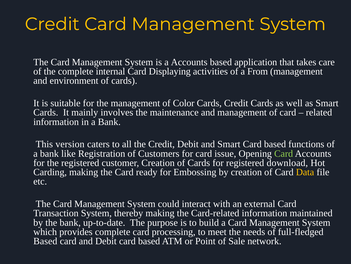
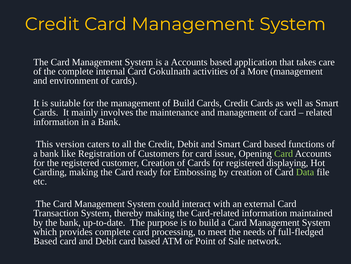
Displaying: Displaying -> Gokulnath
From: From -> More
of Color: Color -> Build
download: download -> displaying
Data colour: yellow -> light green
